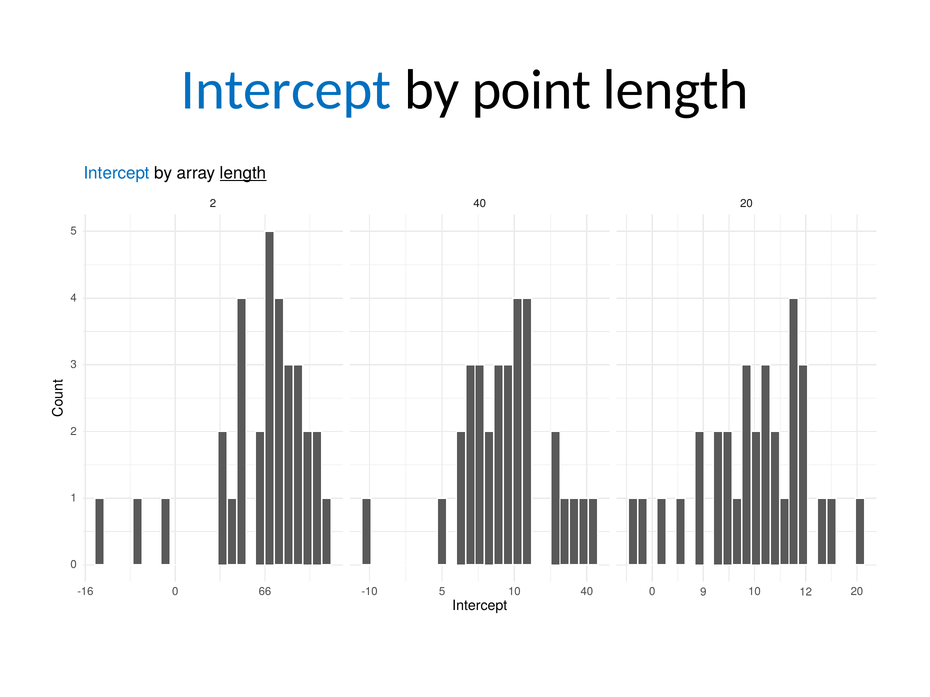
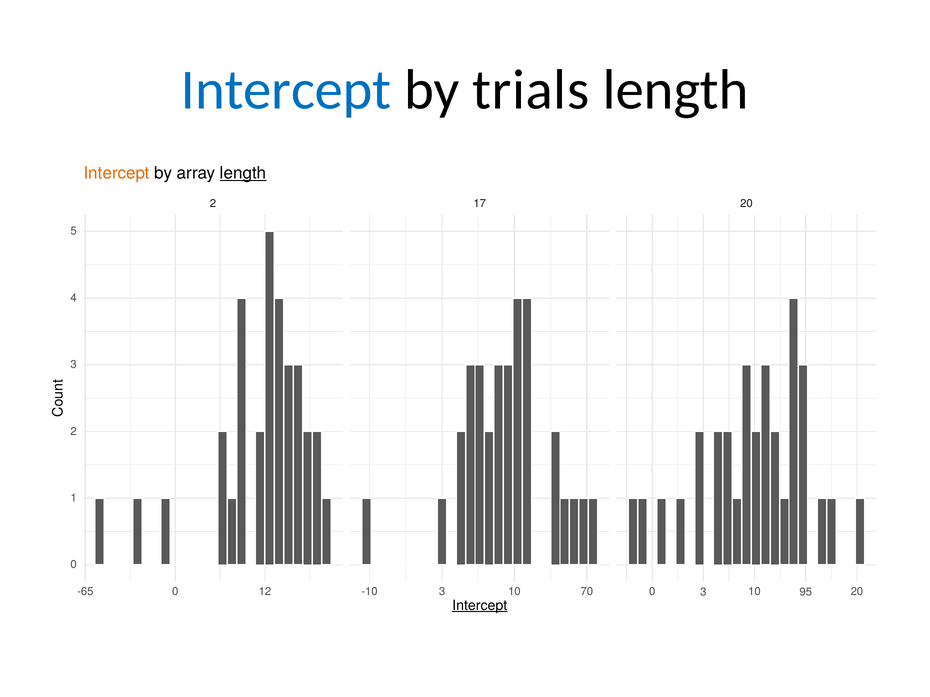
point: point -> trials
Intercept at (117, 173) colour: blue -> orange
2 40: 40 -> 17
-16: -16 -> -65
66: 66 -> 12
-10 5: 5 -> 3
10 40: 40 -> 70
0 9: 9 -> 3
12: 12 -> 95
Intercept at (480, 606) underline: none -> present
